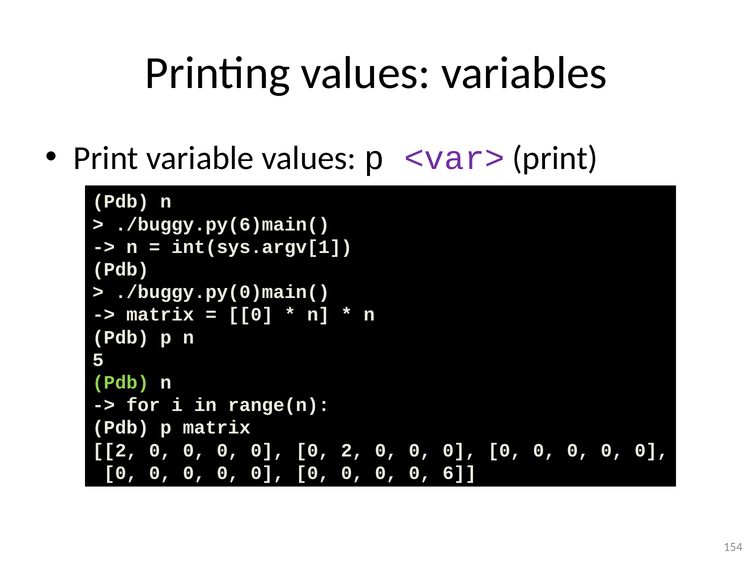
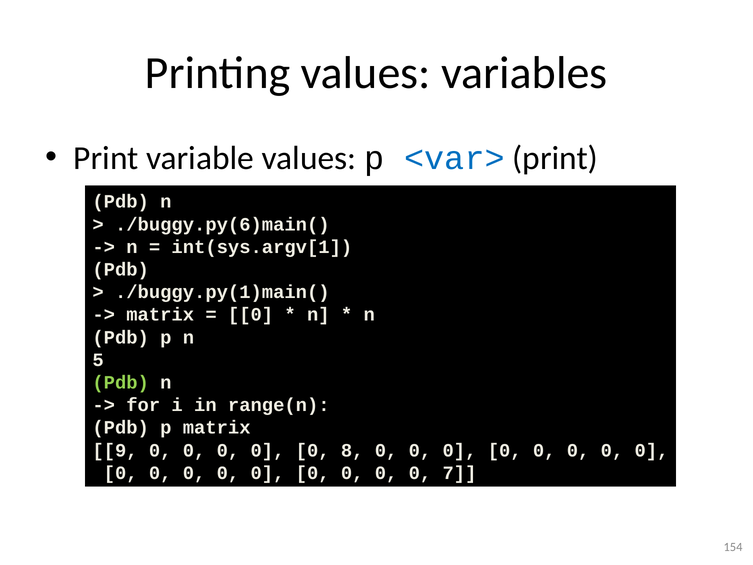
<var> colour: purple -> blue
./buggy.py(0)main(: ./buggy.py(0)main( -> ./buggy.py(1)main(
2 at (115, 450): 2 -> 9
0 2: 2 -> 8
6: 6 -> 7
